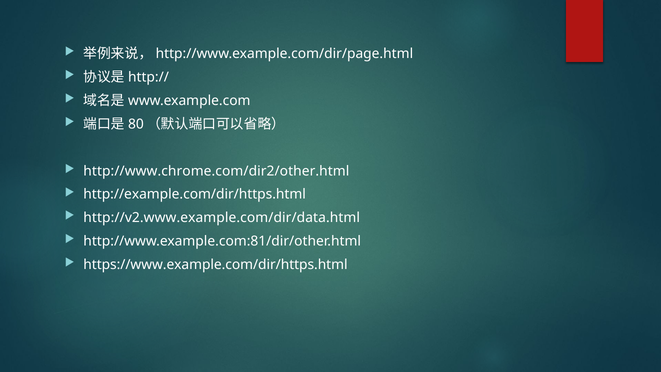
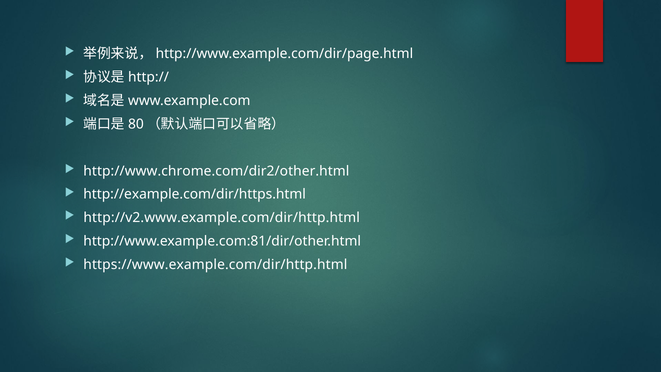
http://v2.www.example.com/dir/data.html: http://v2.www.example.com/dir/data.html -> http://v2.www.example.com/dir/http.html
https://www.example.com/dir/https.html: https://www.example.com/dir/https.html -> https://www.example.com/dir/http.html
